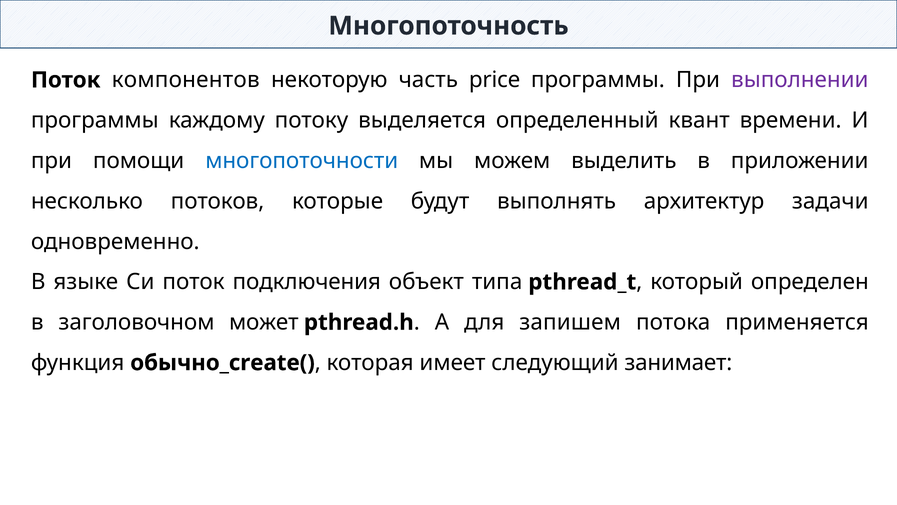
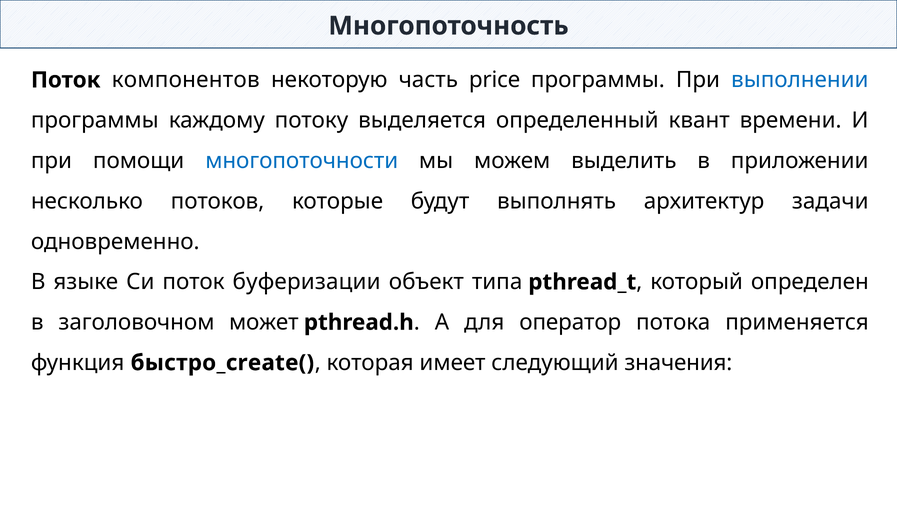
выполнении colour: purple -> blue
подключения: подключения -> буферизации
запишем: запишем -> оператор
обычно_create(: обычно_create( -> быстро_create(
занимает: занимает -> значения
